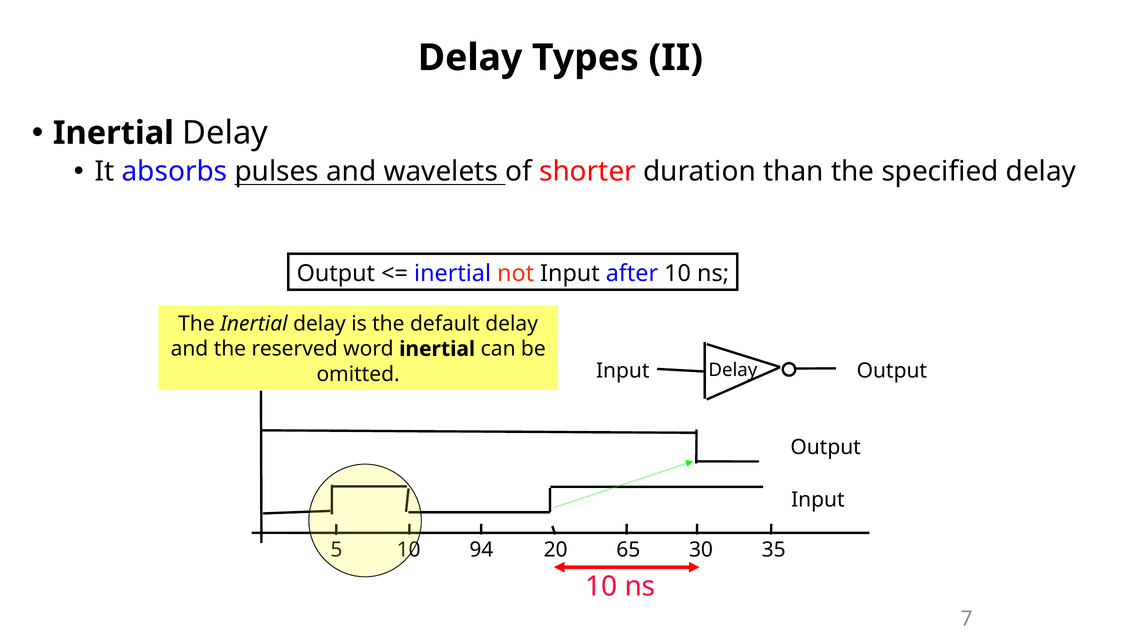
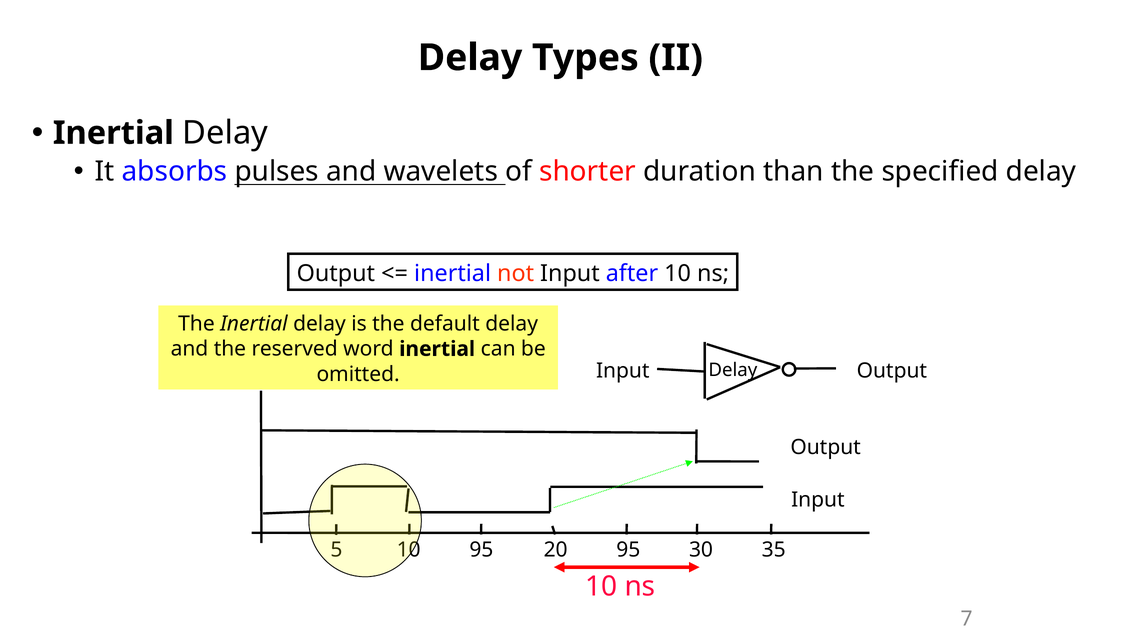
94 at (481, 550): 94 -> 95
20 65: 65 -> 95
